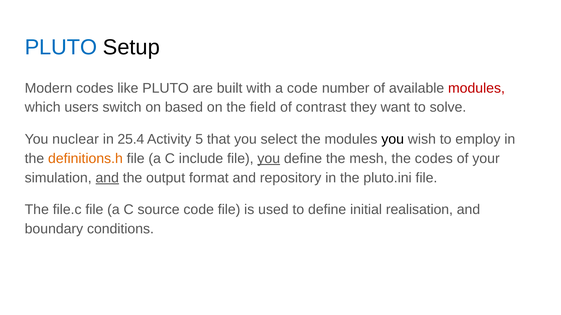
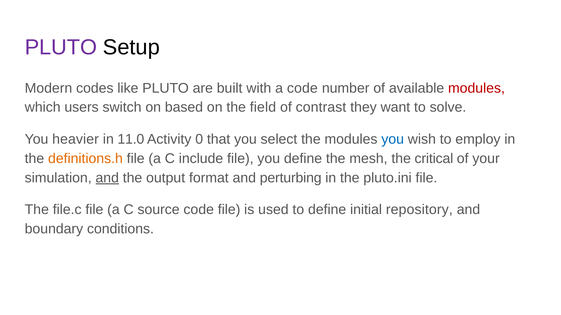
PLUTO at (61, 48) colour: blue -> purple
nuclear: nuclear -> heavier
25.4: 25.4 -> 11.0
5: 5 -> 0
you at (393, 139) colour: black -> blue
you at (269, 159) underline: present -> none
the codes: codes -> critical
repository: repository -> perturbing
realisation: realisation -> repository
